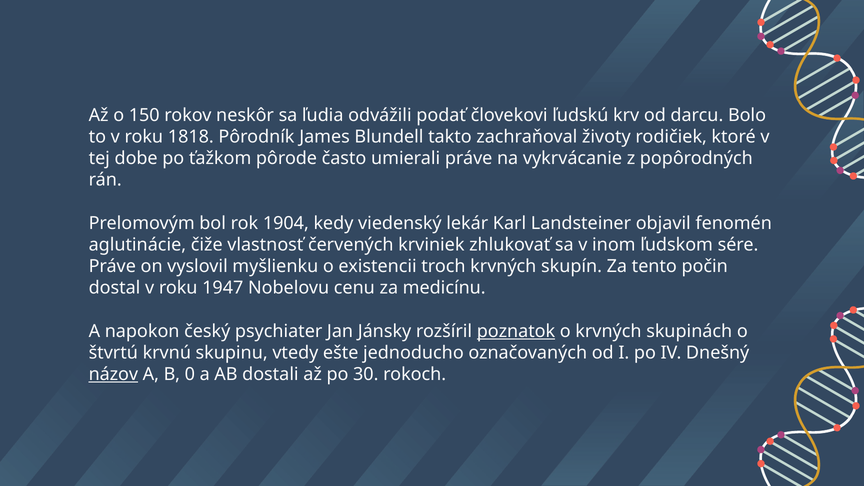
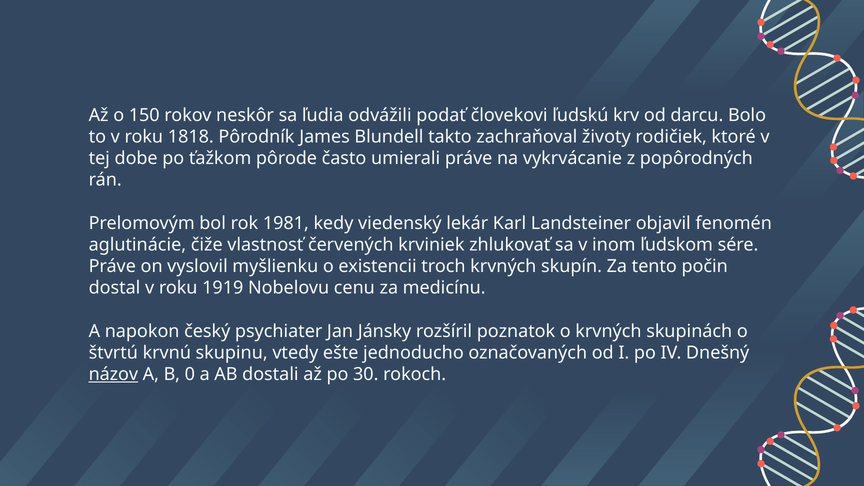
1904: 1904 -> 1981
1947: 1947 -> 1919
poznatok underline: present -> none
